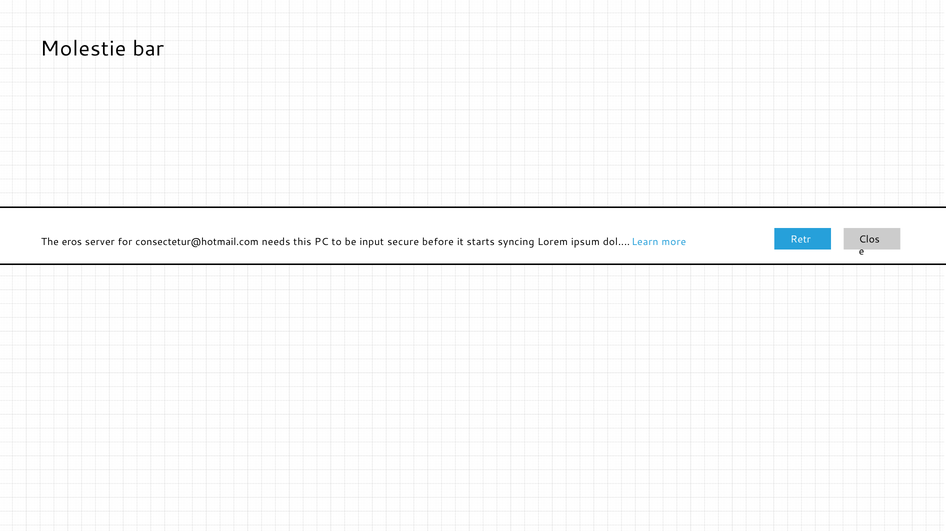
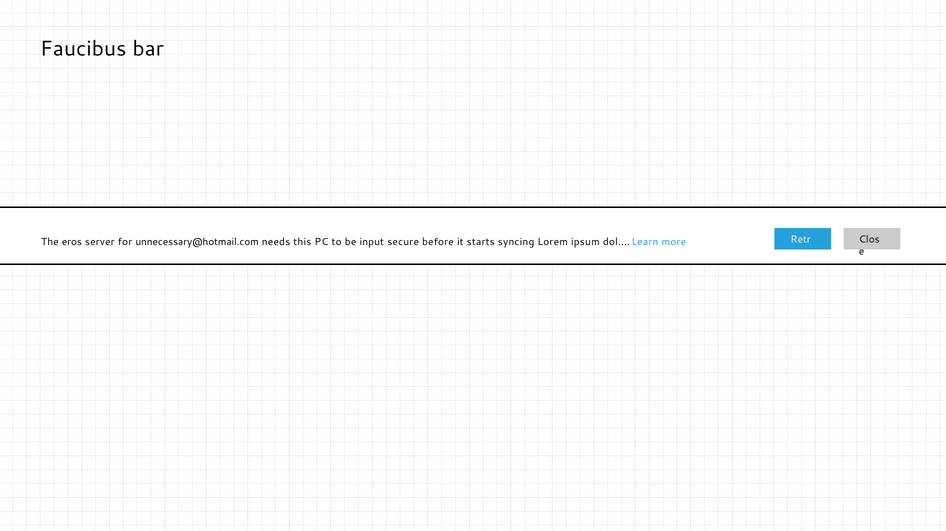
Molestie: Molestie -> Faucibus
consectetur@hotmail.com: consectetur@hotmail.com -> unnecessary@hotmail.com
